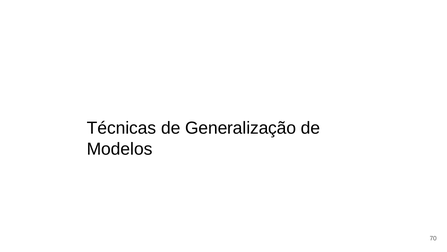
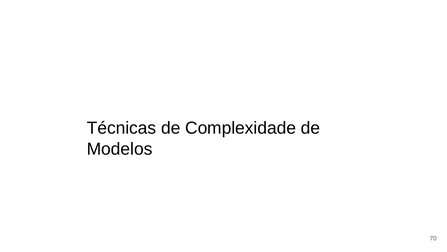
Generalização: Generalização -> Complexidade
